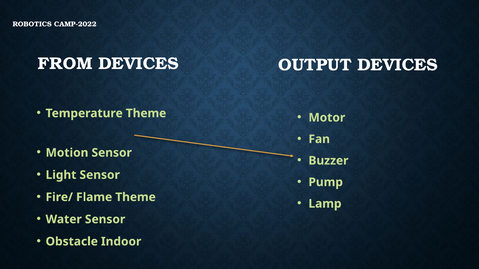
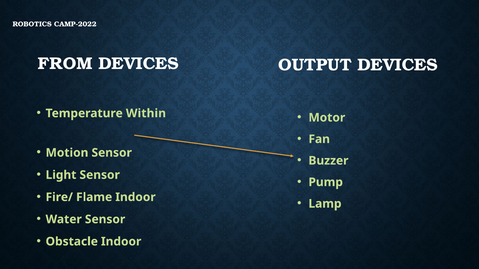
Temperature Theme: Theme -> Within
Flame Theme: Theme -> Indoor
